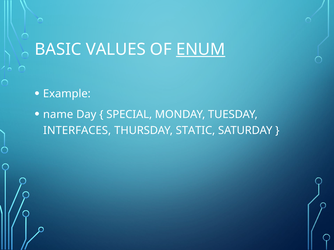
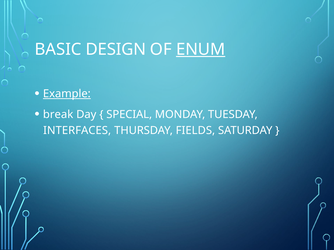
VALUES: VALUES -> DESIGN
Example underline: none -> present
name: name -> break
STATIC: STATIC -> FIELDS
